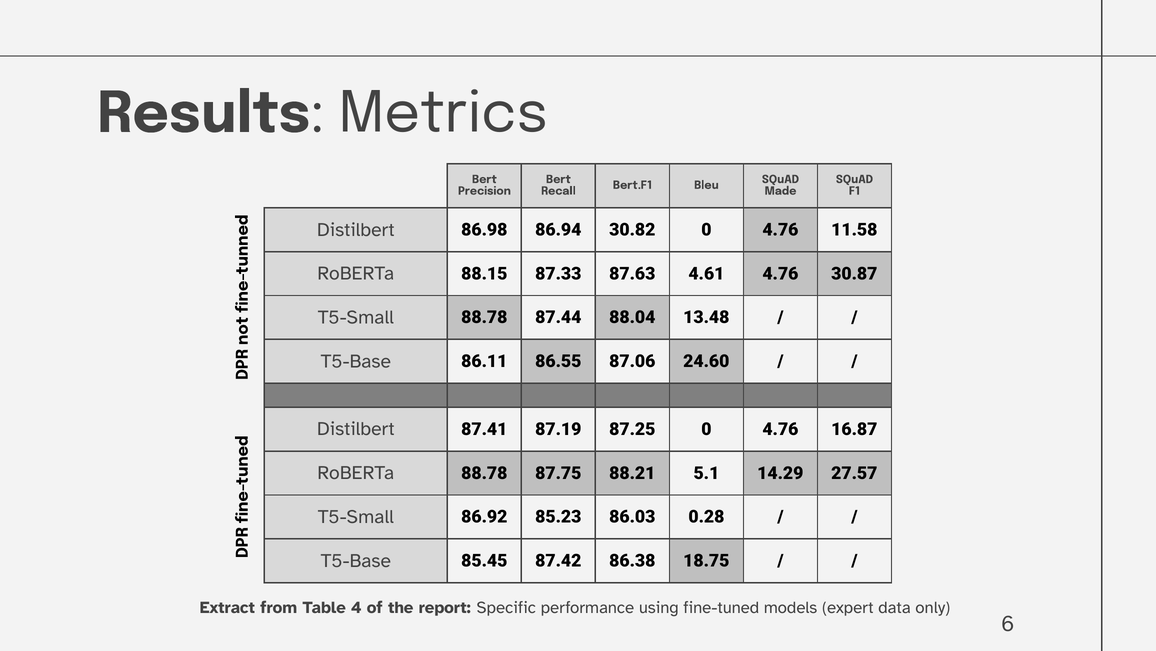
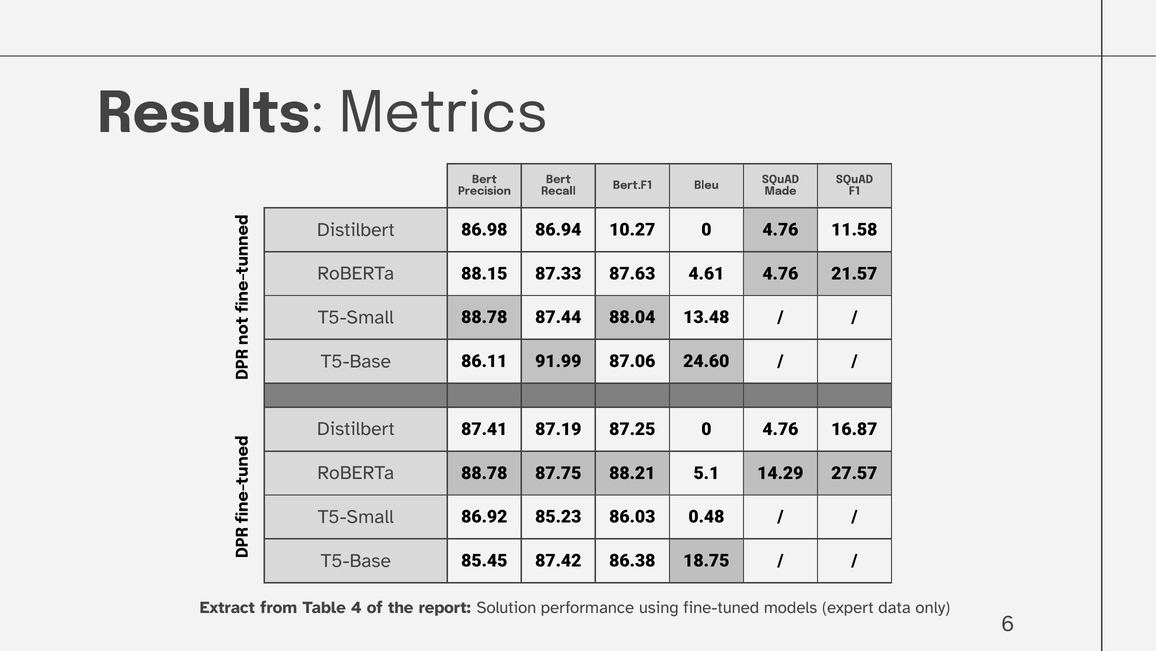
30.82: 30.82 -> 10.27
30.87: 30.87 -> 21.57
86.55: 86.55 -> 91.99
0.28: 0.28 -> 0.48
Specific: Specific -> Solution
